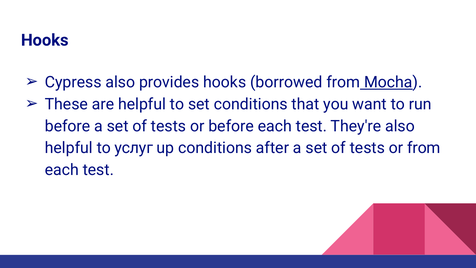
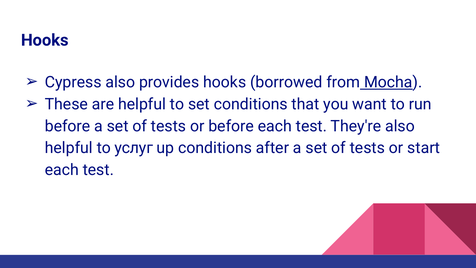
or from: from -> start
